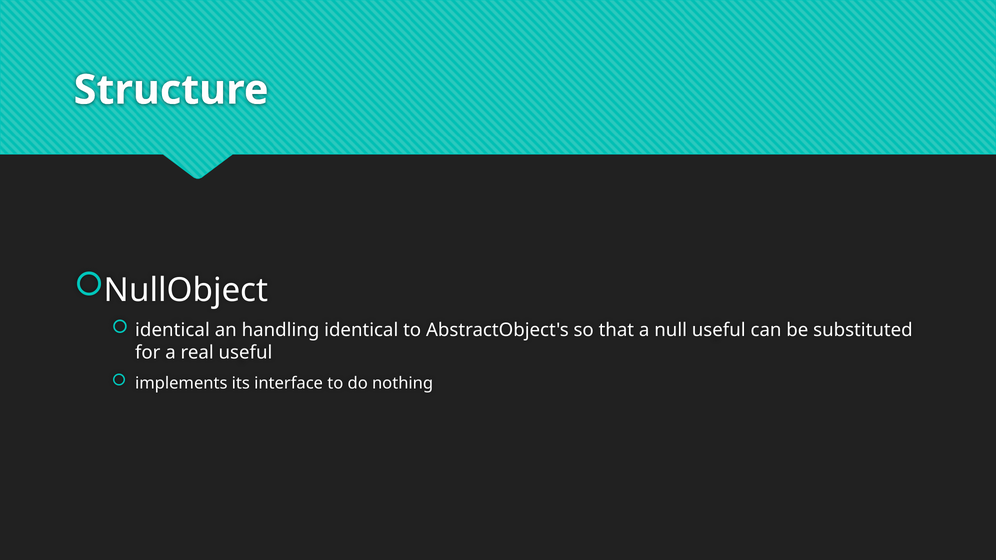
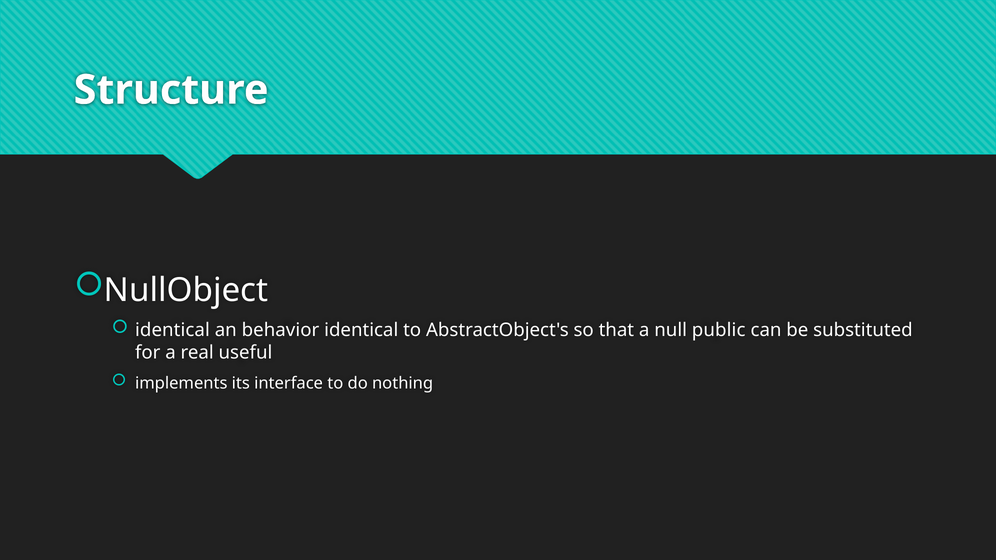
handling: handling -> behavior
null useful: useful -> public
